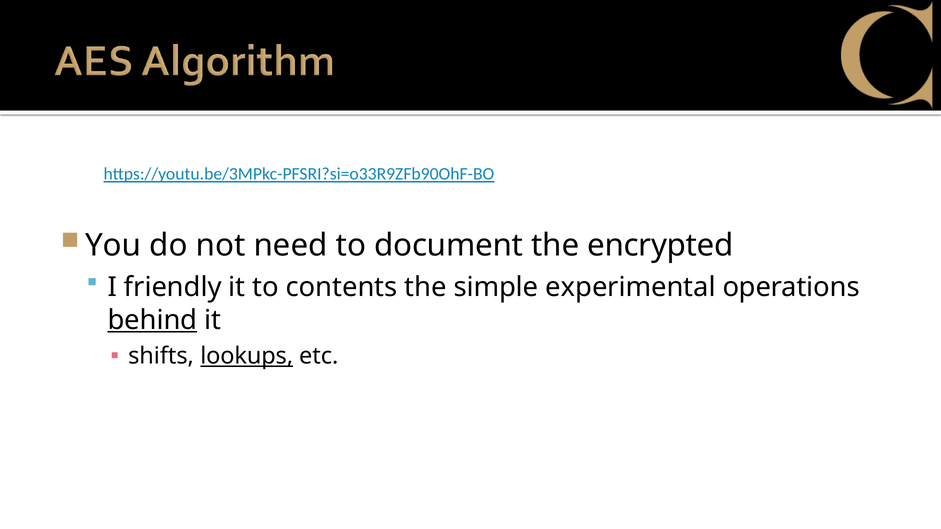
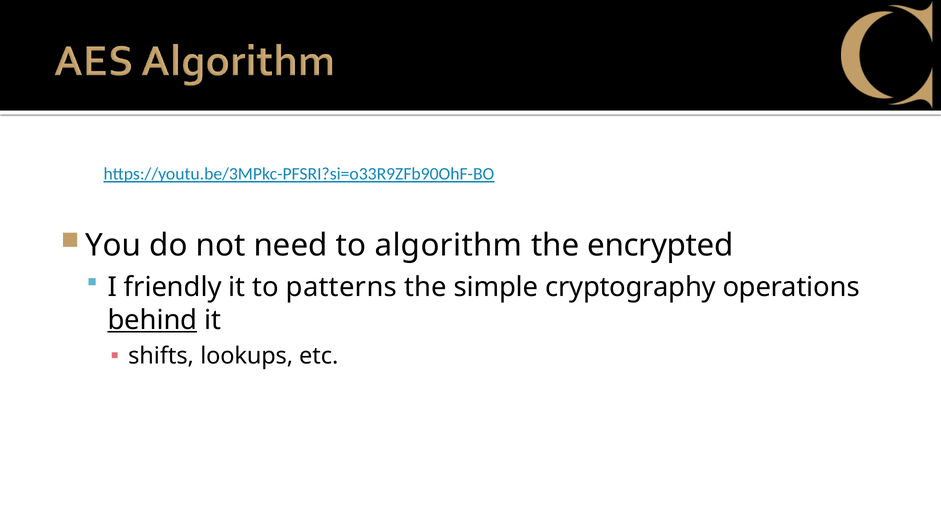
document: document -> algorithm
contents: contents -> patterns
experimental: experimental -> cryptography
lookups underline: present -> none
